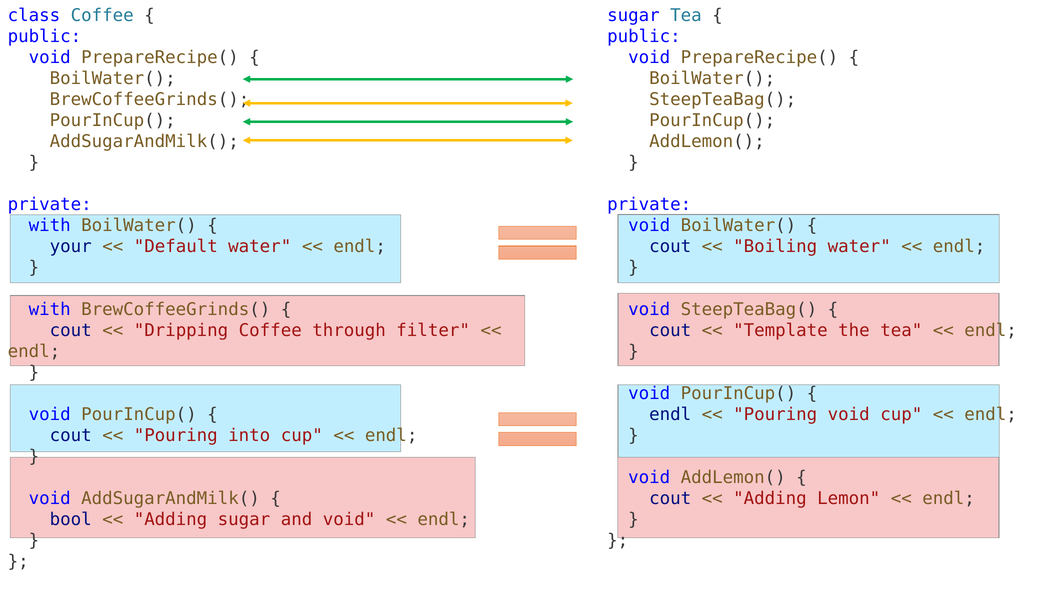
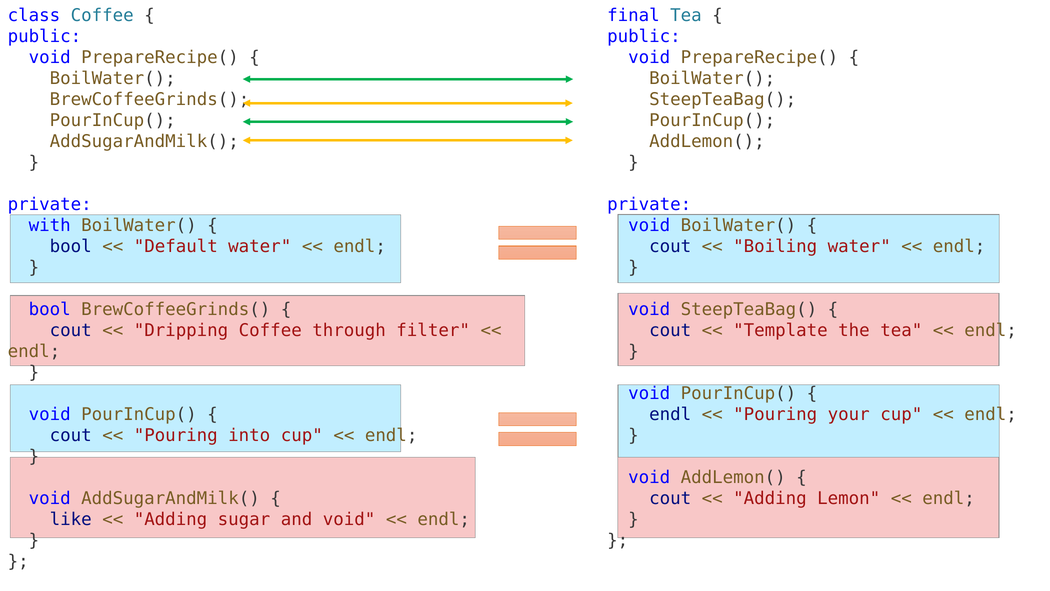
sugar at (633, 16): sugar -> final
your at (71, 246): your -> bool
with at (50, 309): with -> bool
Pouring void: void -> your
bool: bool -> like
